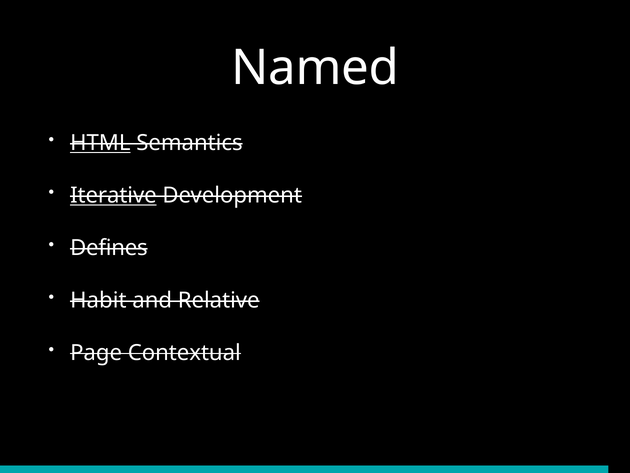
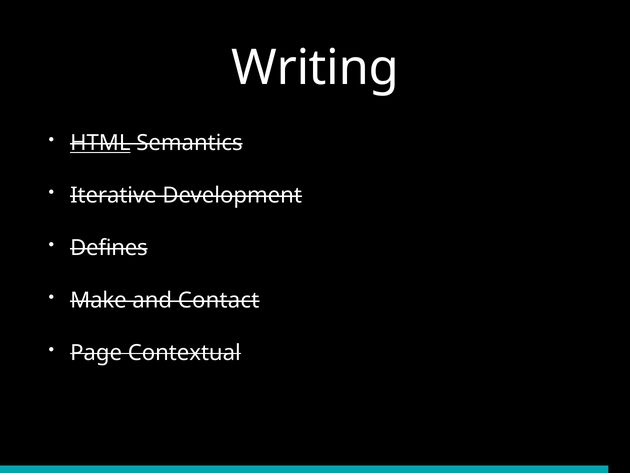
Named: Named -> Writing
Iterative underline: present -> none
Habit: Habit -> Make
Relative: Relative -> Contact
